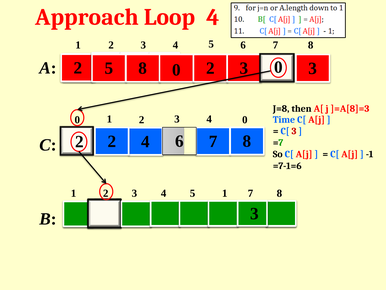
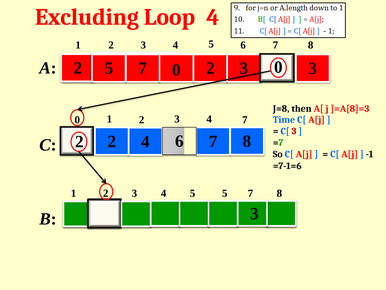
Approach: Approach -> Excluding
2 5 8: 8 -> 7
2 0: 0 -> 7
3 4 5 1: 1 -> 5
